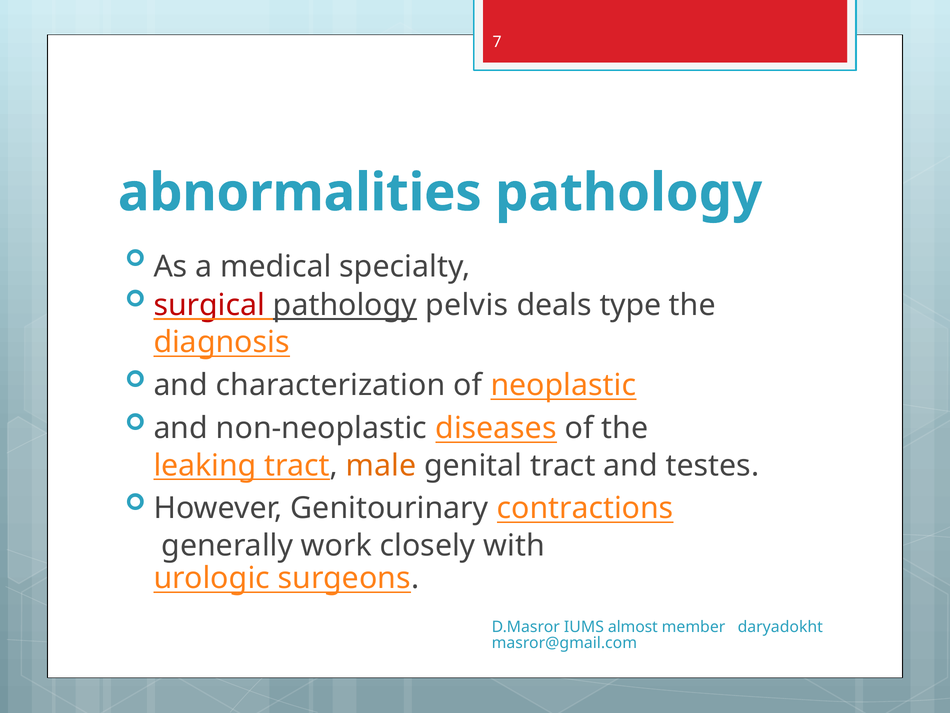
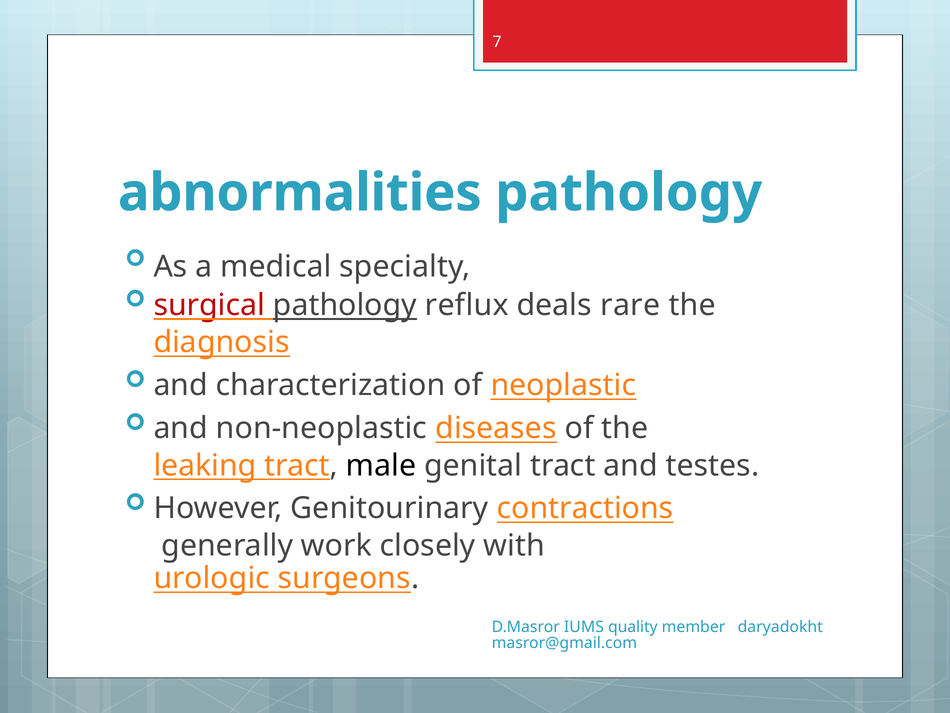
pelvis: pelvis -> reflux
type: type -> rare
male colour: orange -> black
almost: almost -> quality
